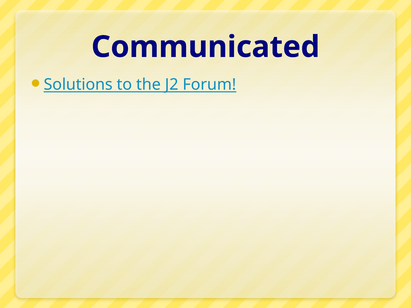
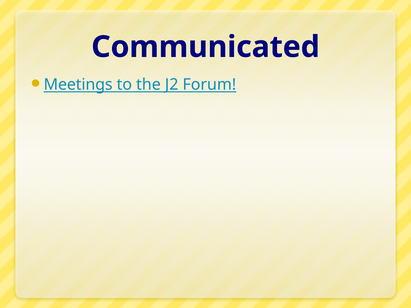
Solutions: Solutions -> Meetings
